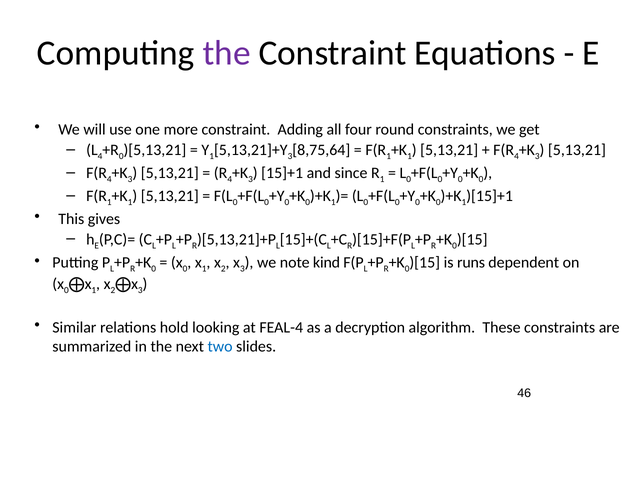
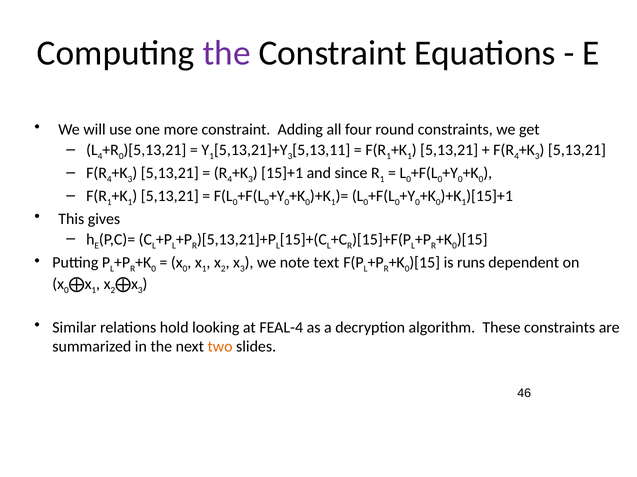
8,75,64: 8,75,64 -> 5,13,11
kind: kind -> text
two colour: blue -> orange
